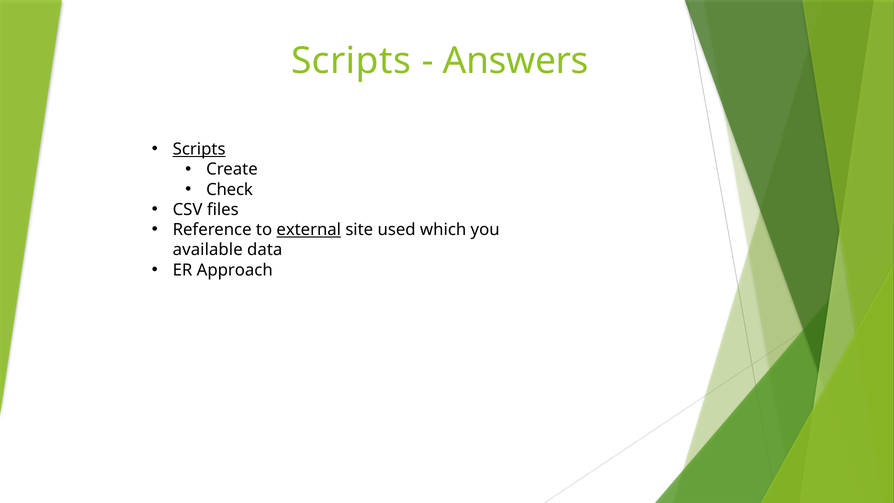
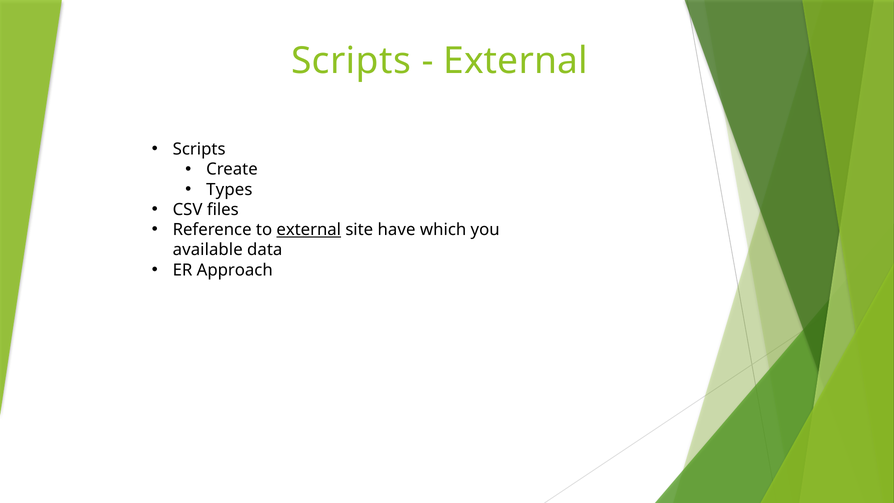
Answers at (516, 61): Answers -> External
Scripts at (199, 149) underline: present -> none
Check: Check -> Types
used: used -> have
